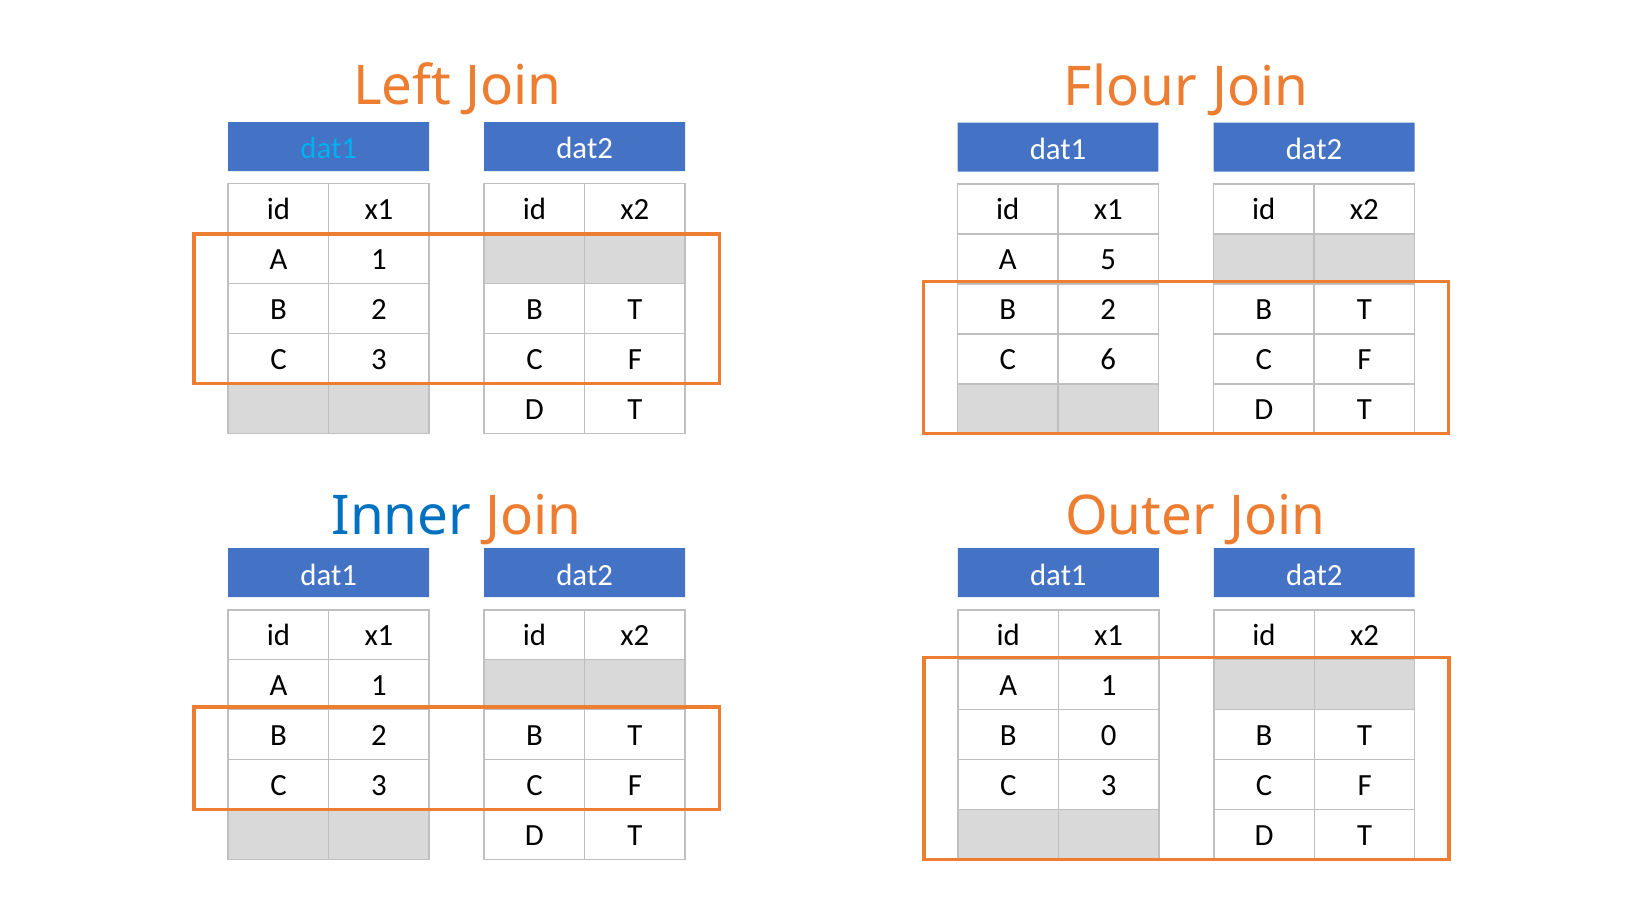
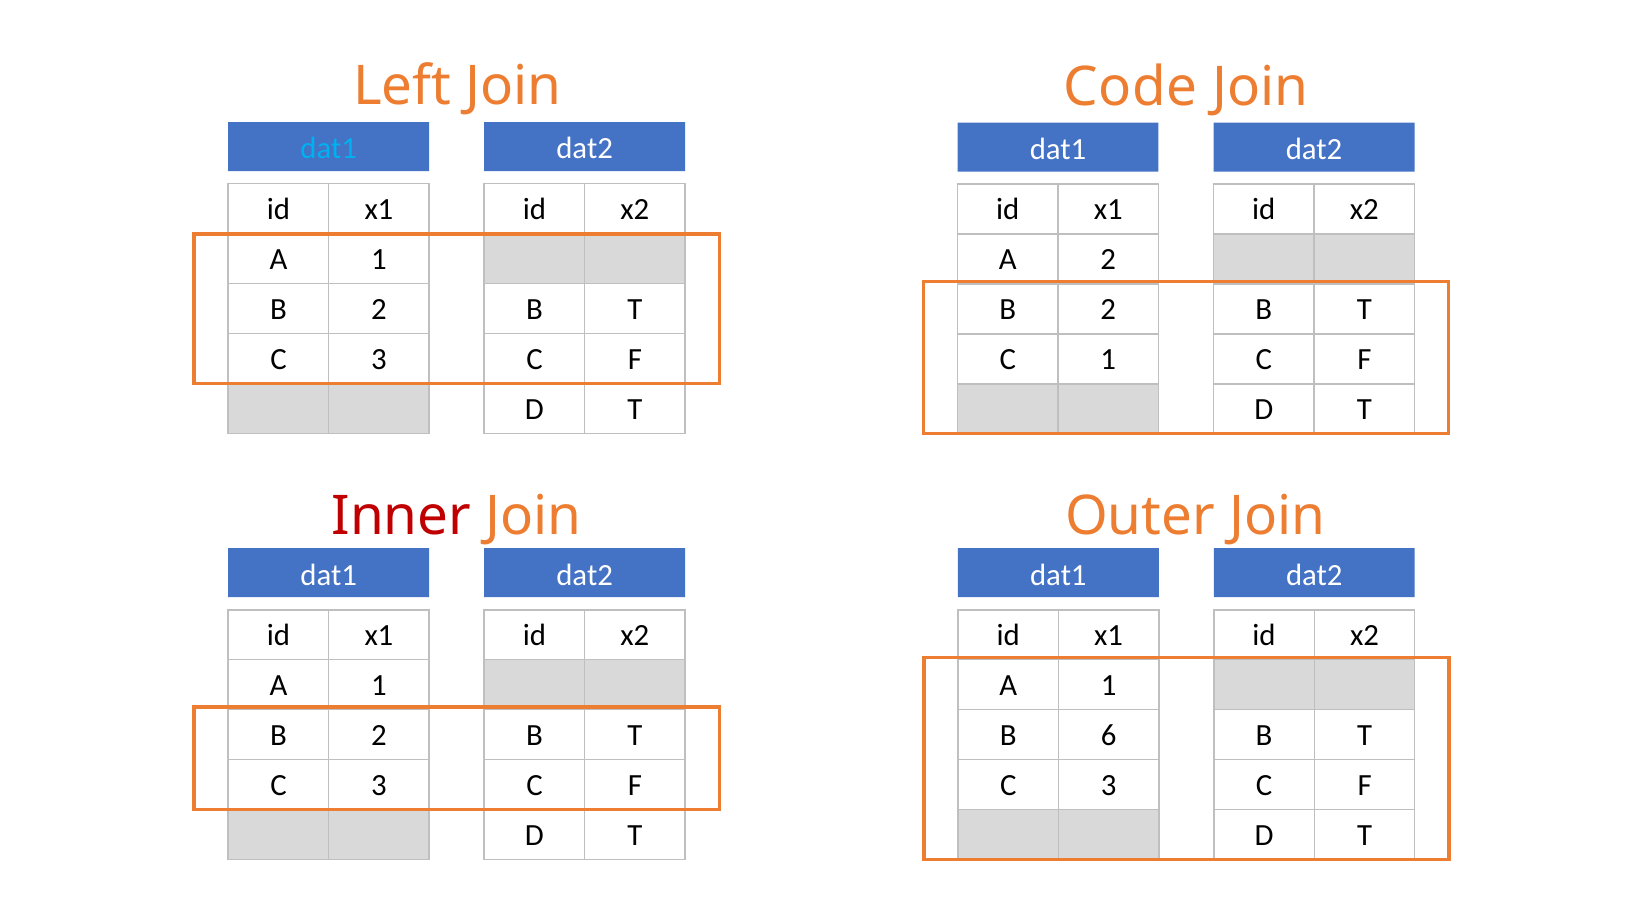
Flour: Flour -> Code
A 5: 5 -> 2
C 6: 6 -> 1
Inner colour: blue -> red
0: 0 -> 6
